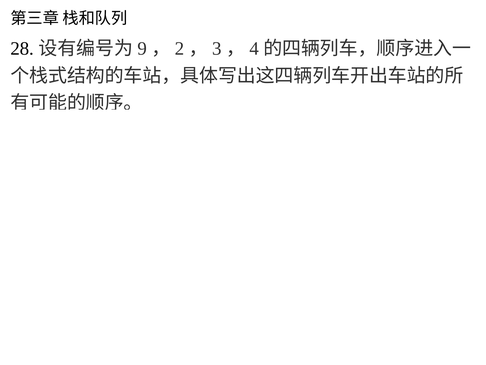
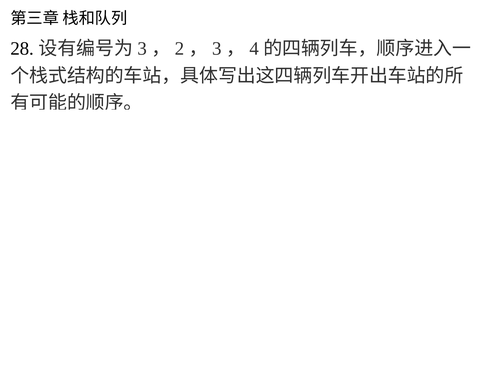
9 at (142, 48): 9 -> 3
